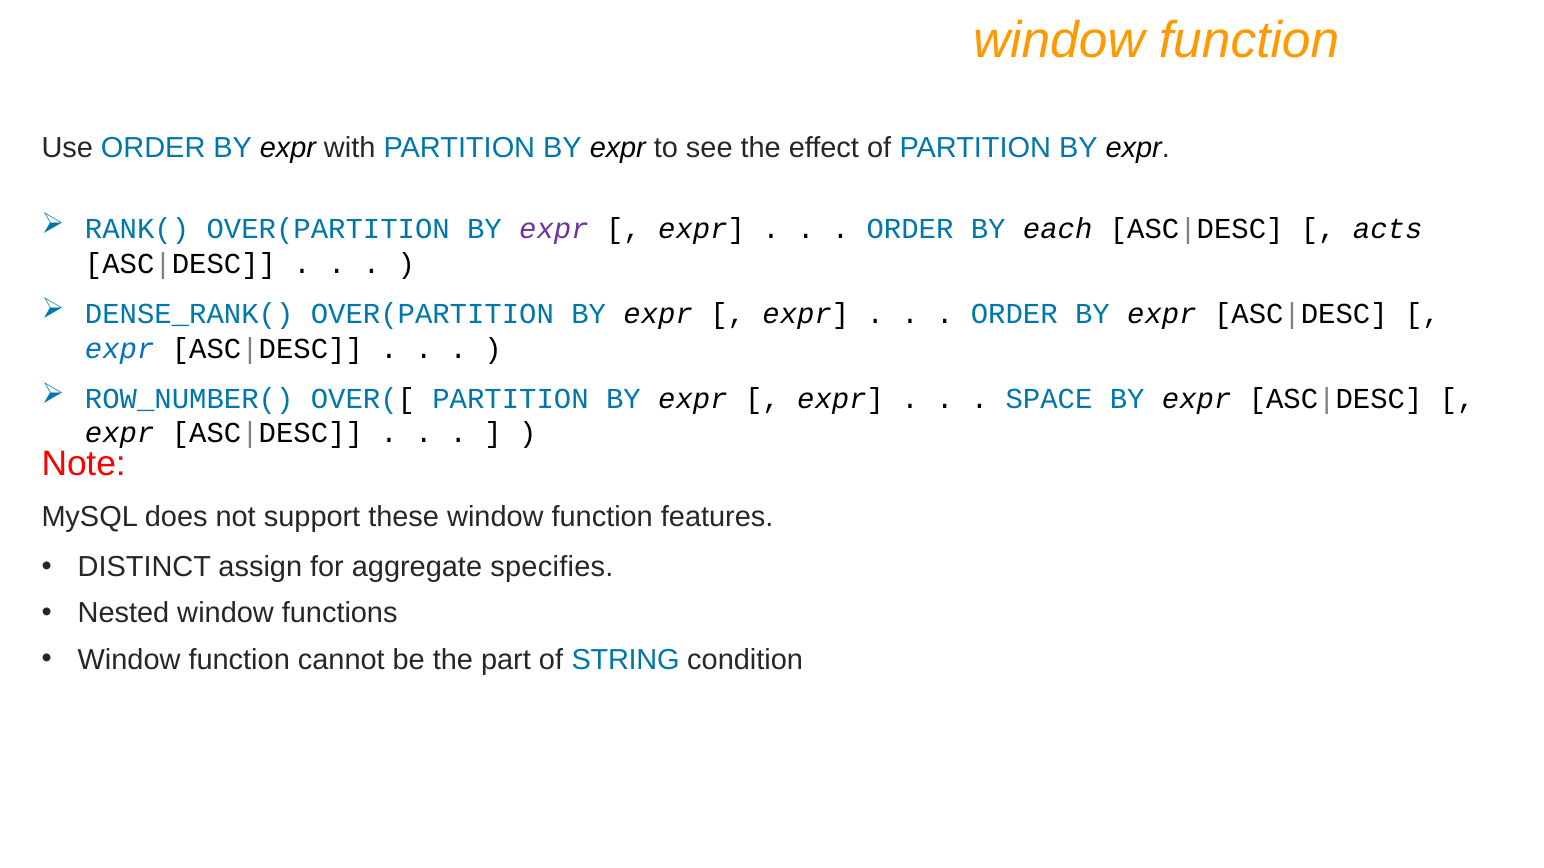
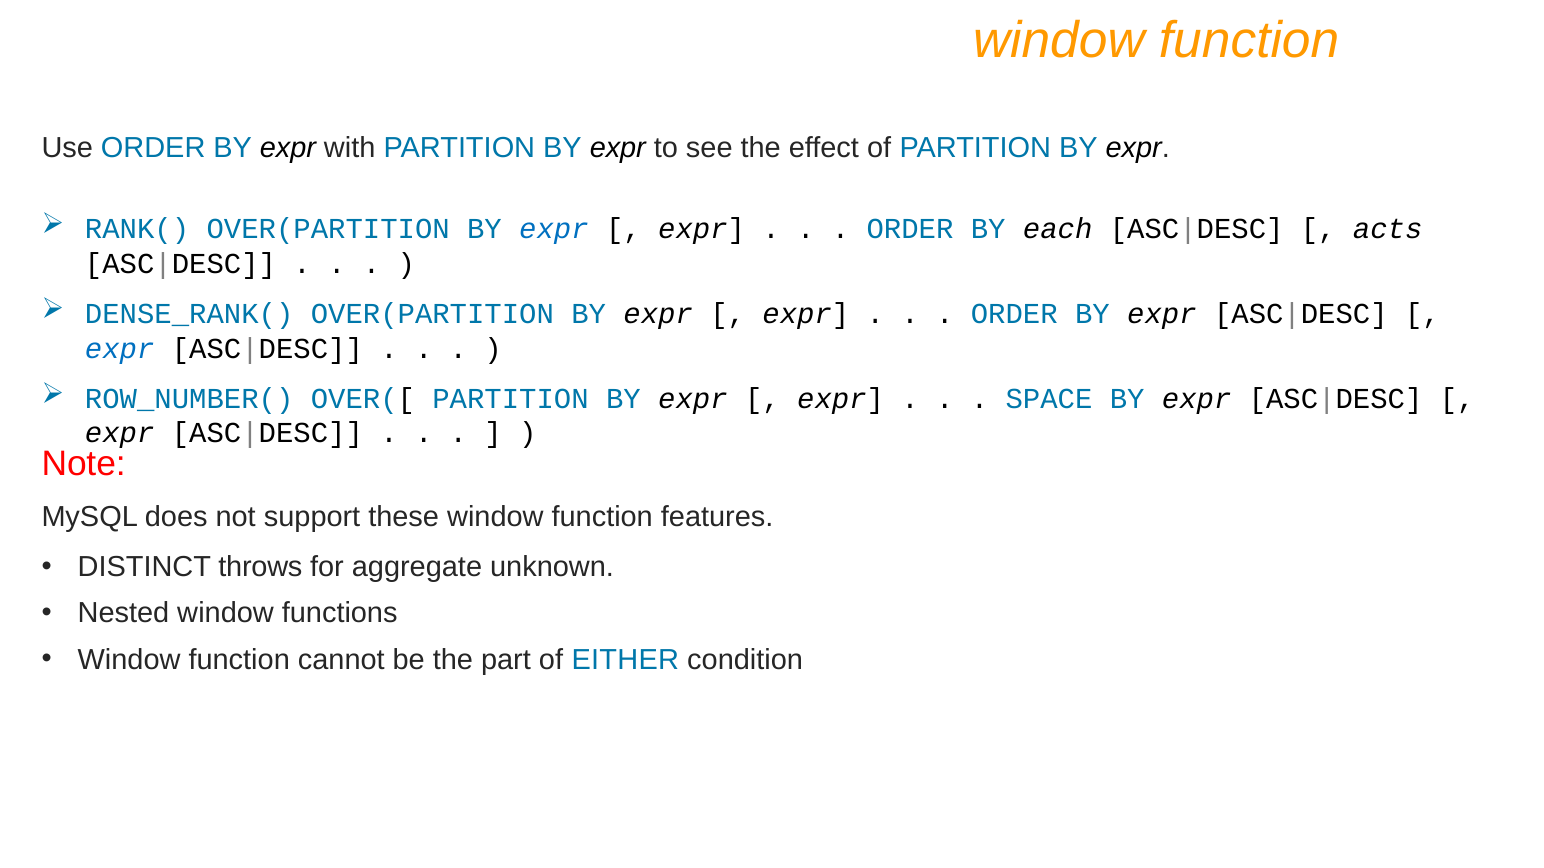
expr at (554, 229) colour: purple -> blue
assign: assign -> throws
specifies: specifies -> unknown
STRING: STRING -> EITHER
